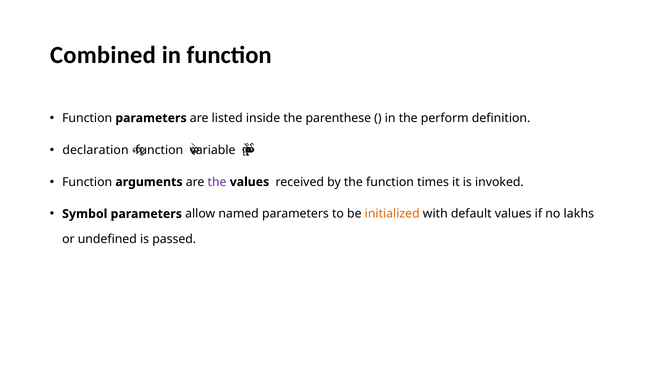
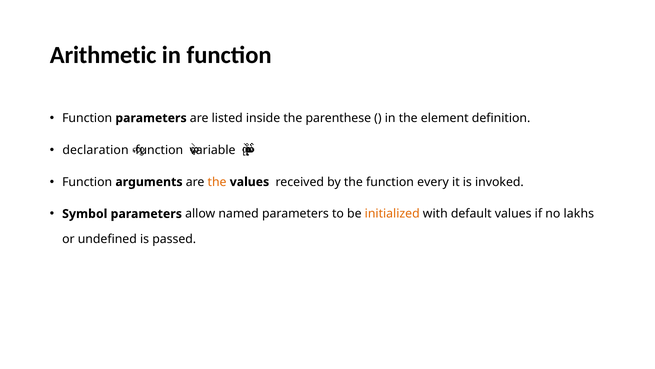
Combined: Combined -> Arithmetic
perform: perform -> element
the at (217, 182) colour: purple -> orange
times: times -> every
